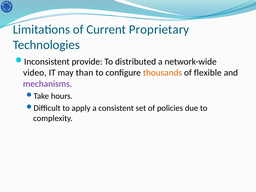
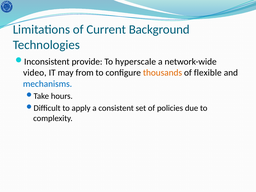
Proprietary: Proprietary -> Background
distributed: distributed -> hyperscale
than: than -> from
mechanisms colour: purple -> blue
